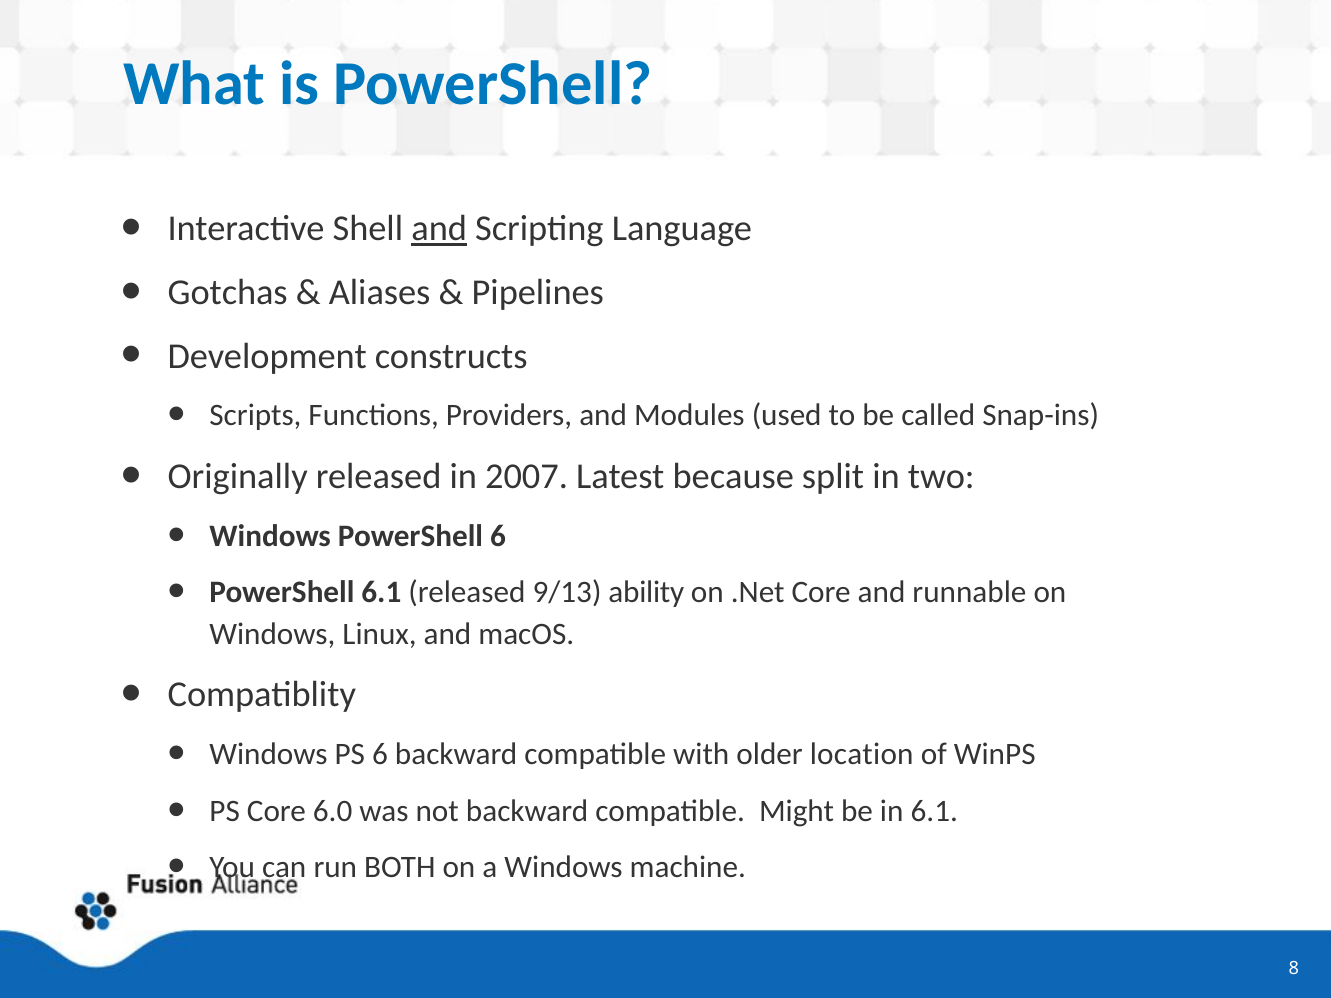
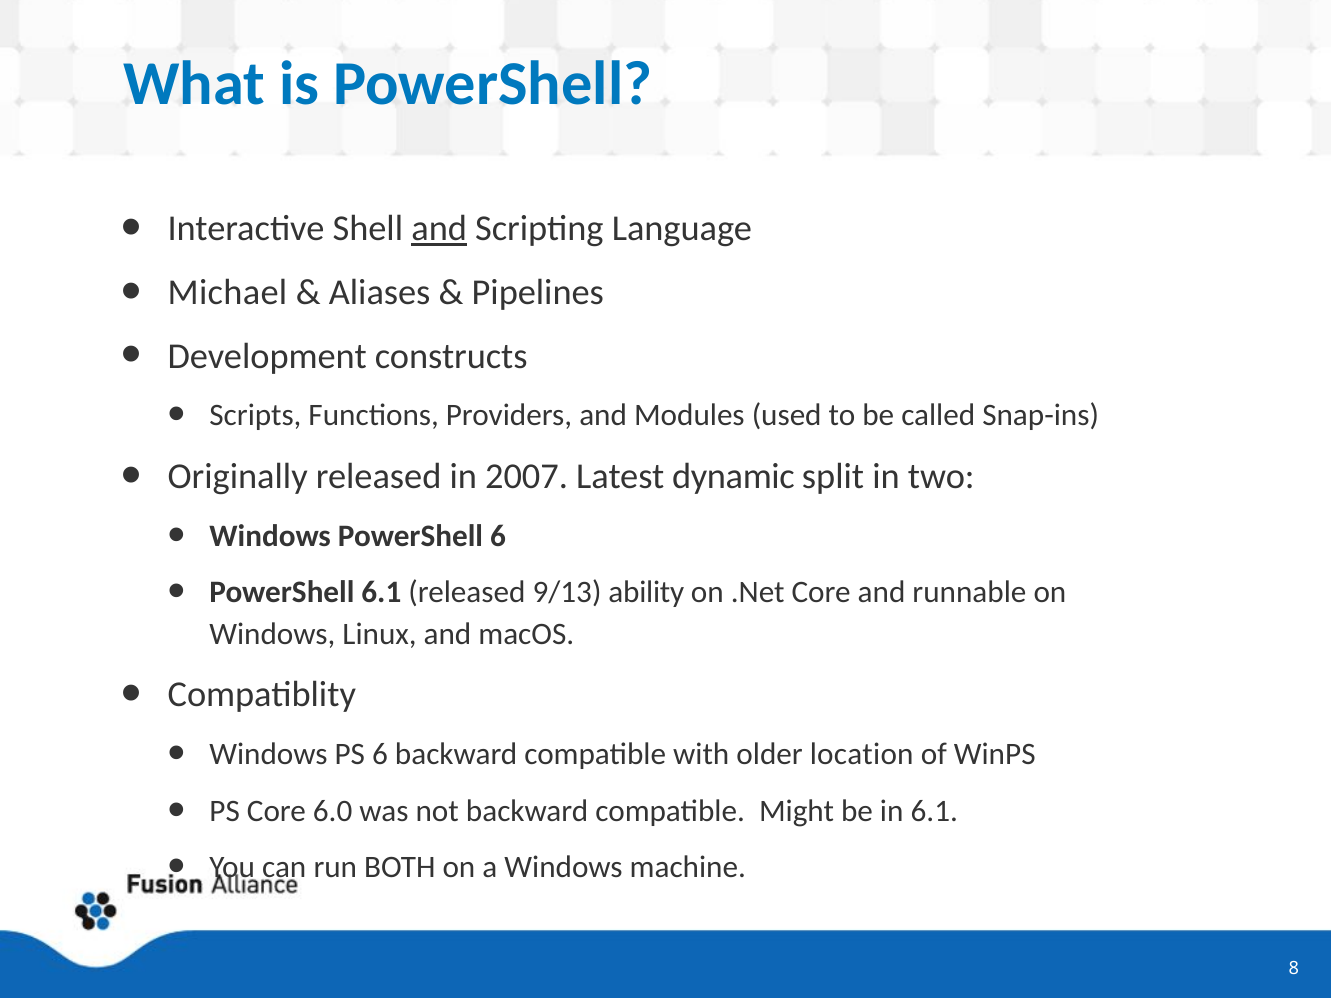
Gotchas: Gotchas -> Michael
because: because -> dynamic
